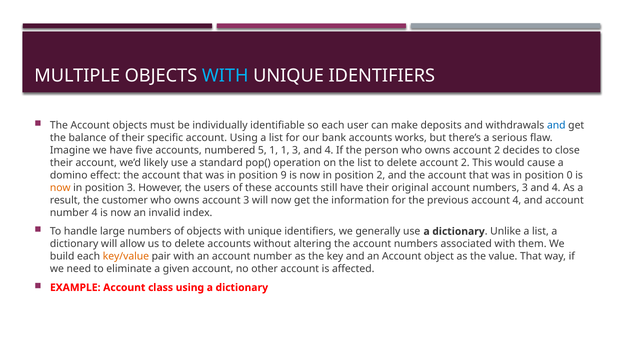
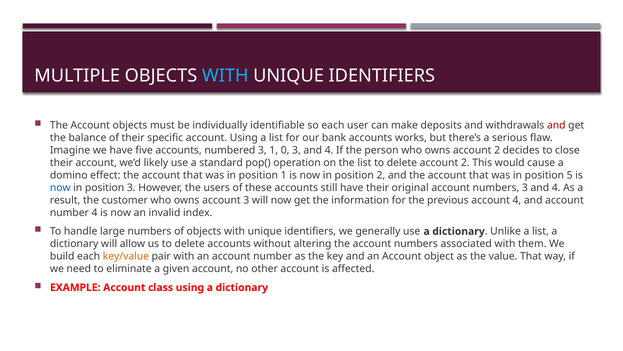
and at (556, 125) colour: blue -> red
numbered 5: 5 -> 3
1 1: 1 -> 0
position 9: 9 -> 1
0: 0 -> 5
now at (60, 187) colour: orange -> blue
